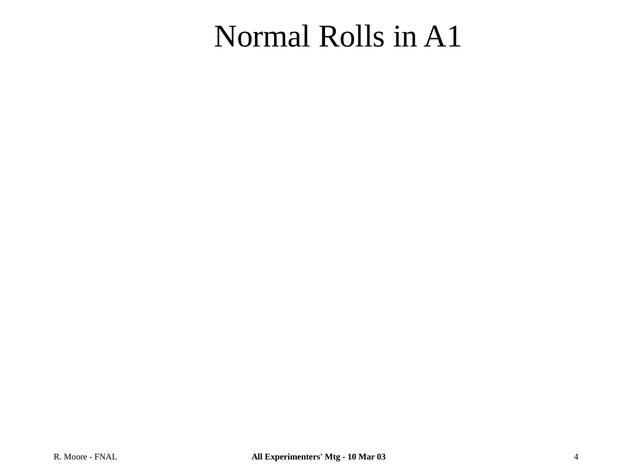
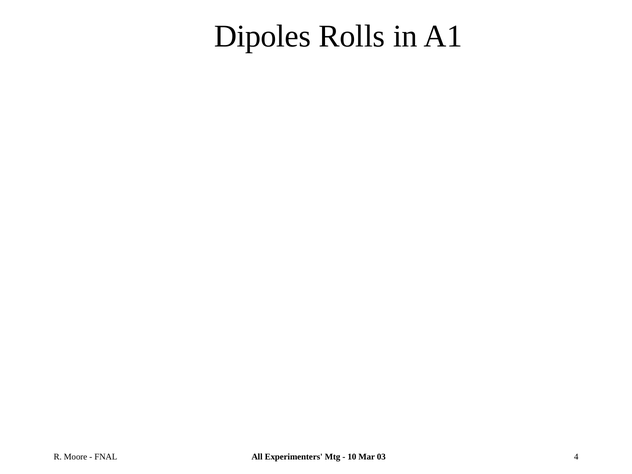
Normal: Normal -> Dipoles
